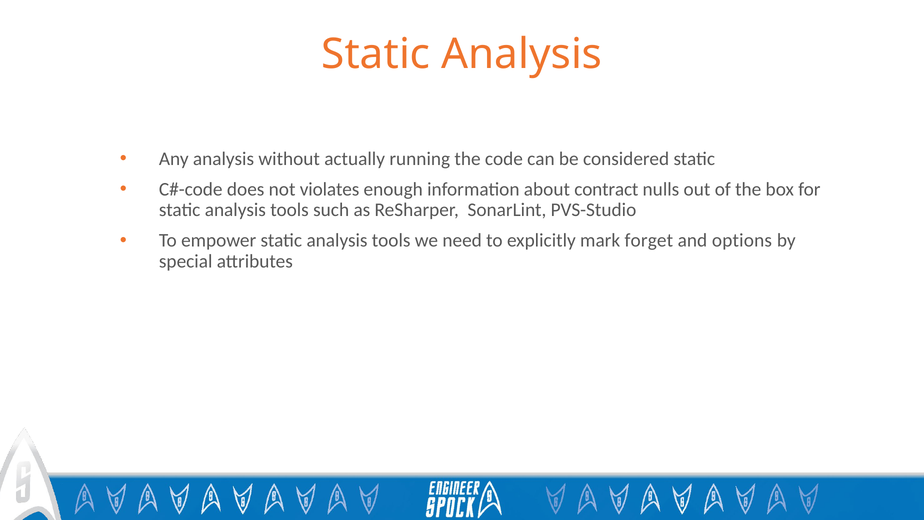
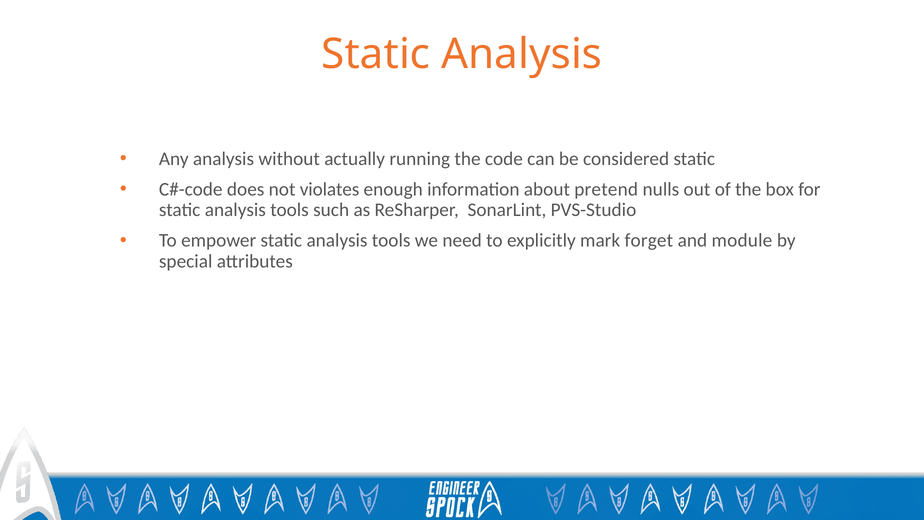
contract: contract -> pretend
options: options -> module
